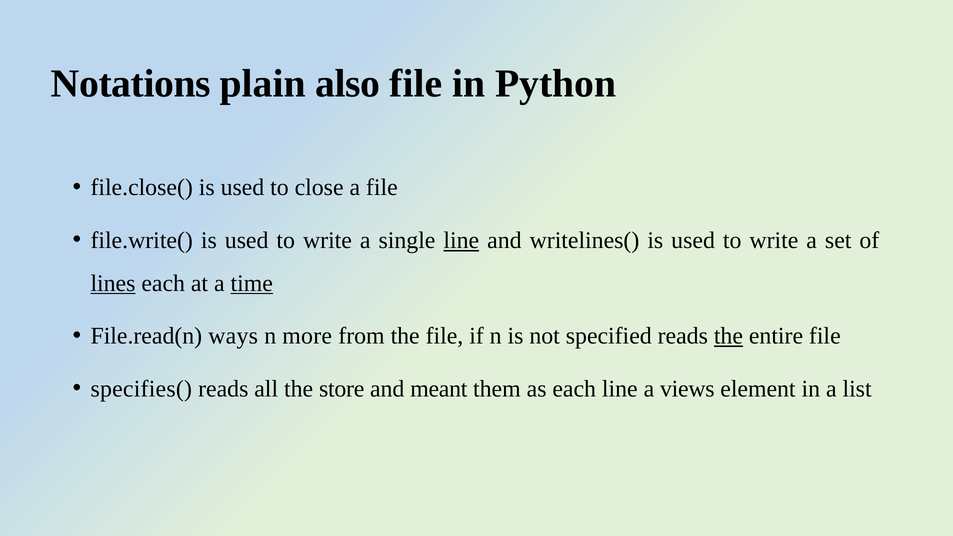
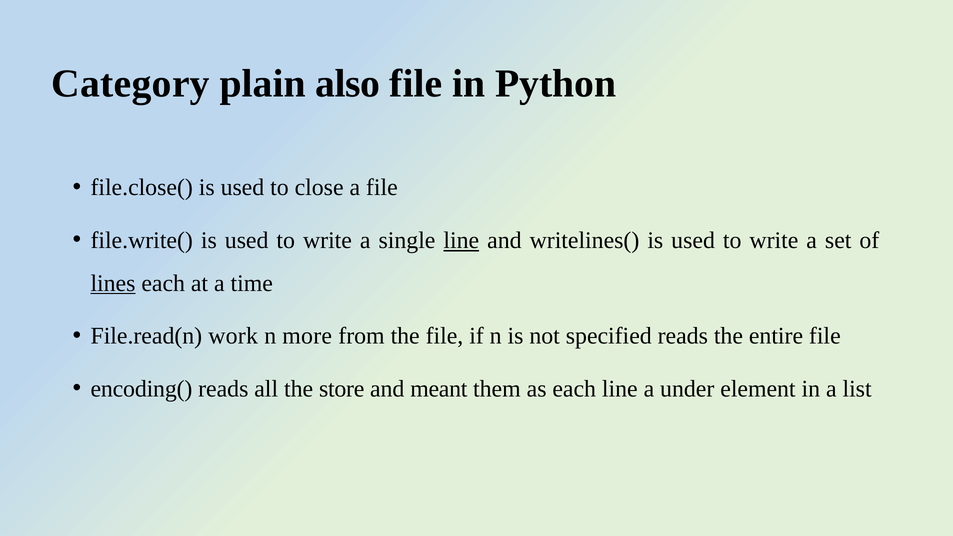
Notations: Notations -> Category
time underline: present -> none
ways: ways -> work
the at (728, 336) underline: present -> none
specifies(: specifies( -> encoding(
views: views -> under
